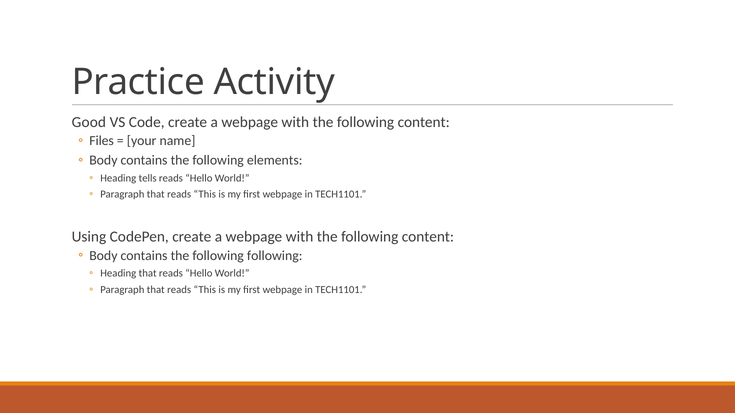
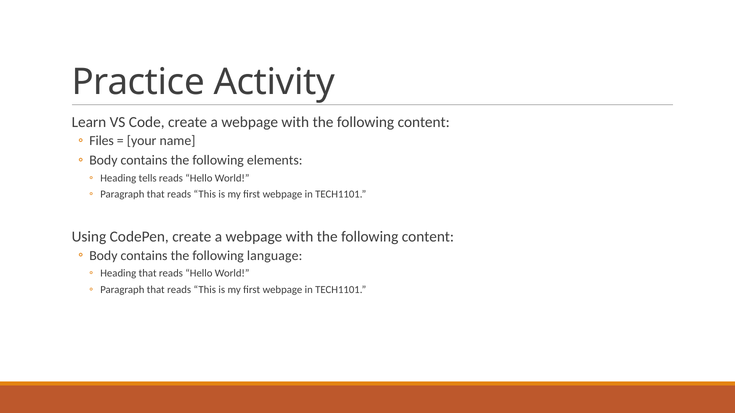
Good: Good -> Learn
following following: following -> language
